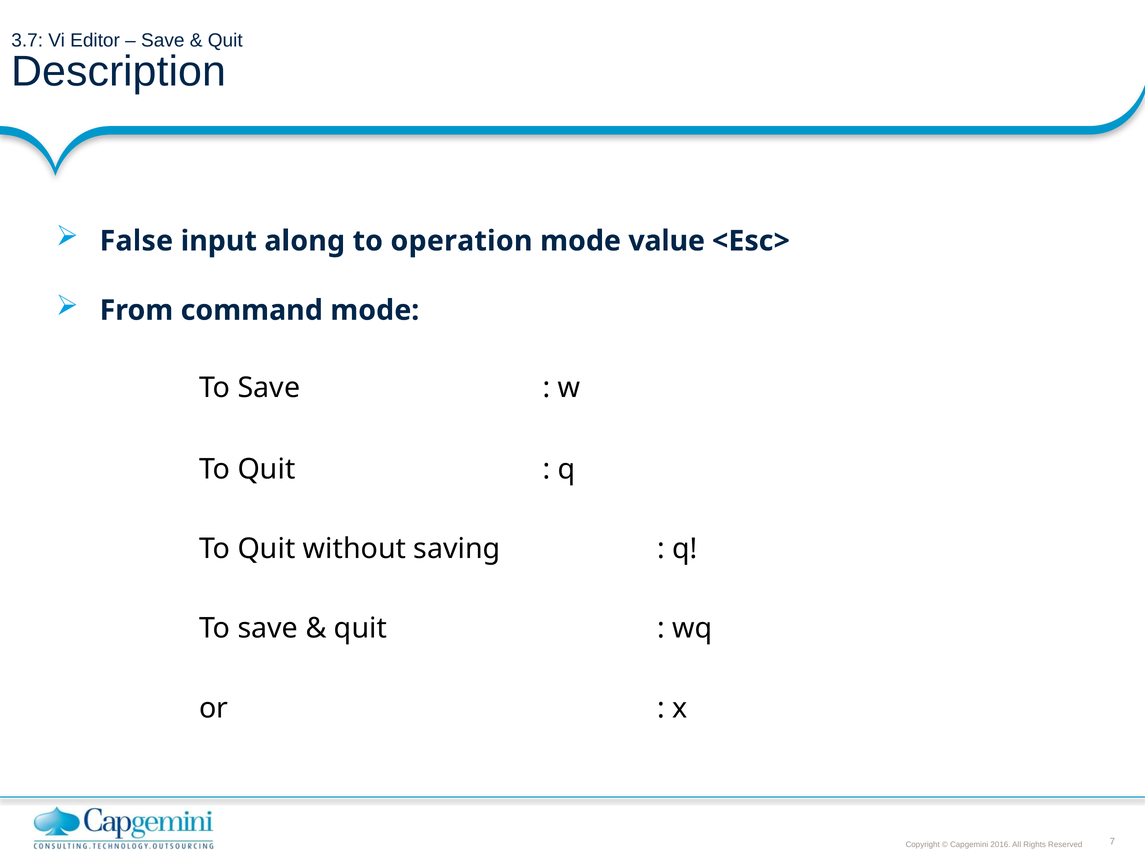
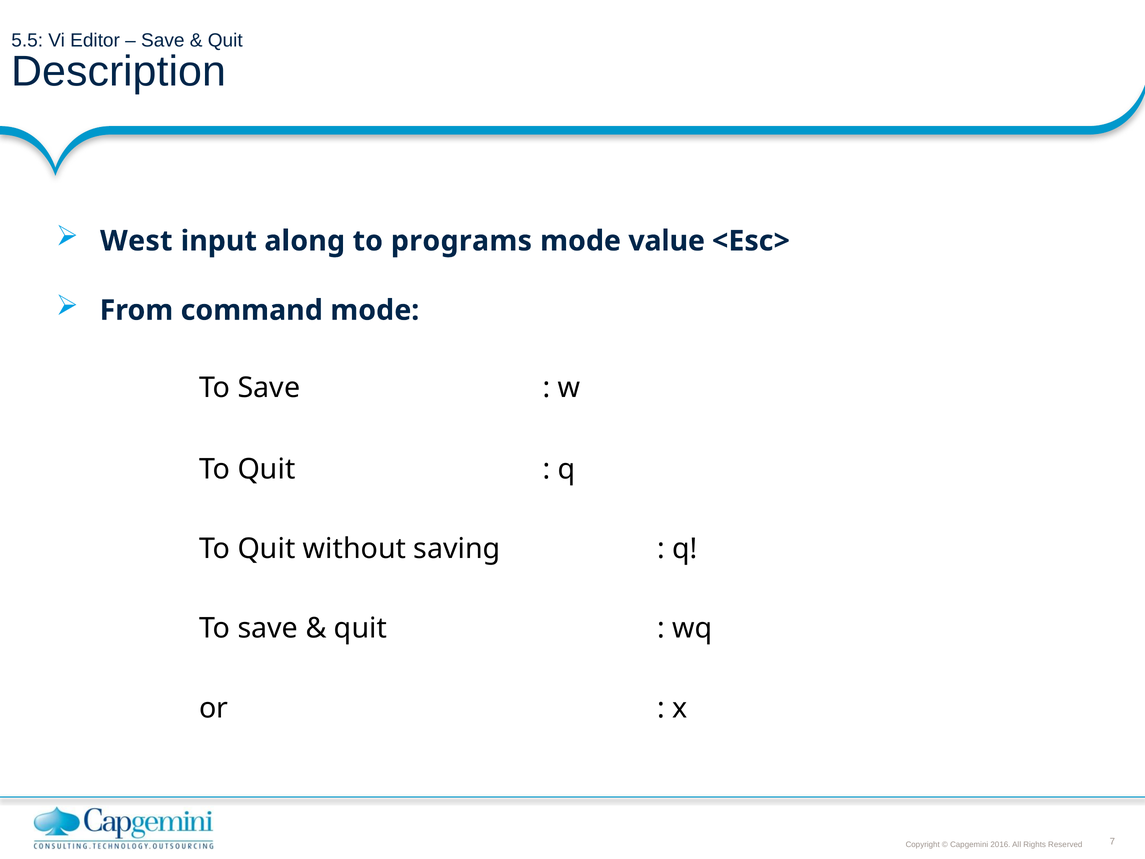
3.7: 3.7 -> 5.5
False: False -> West
operation: operation -> programs
